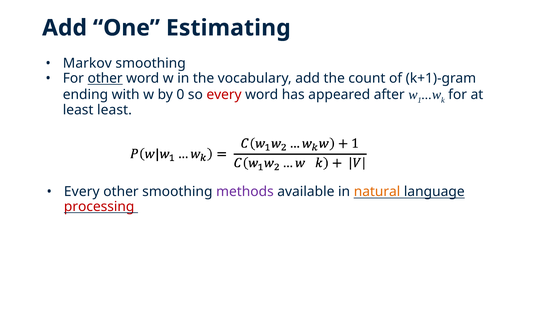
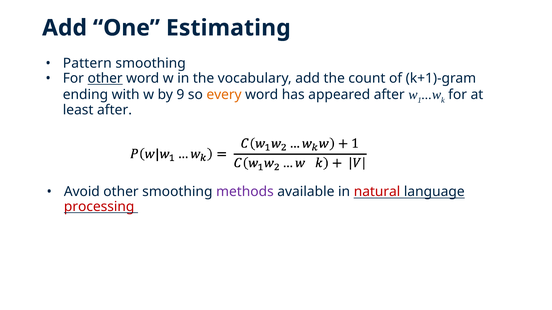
Markov: Markov -> Pattern
0: 0 -> 9
every at (224, 95) colour: red -> orange
least least: least -> after
Every at (82, 192): Every -> Avoid
natural colour: orange -> red
